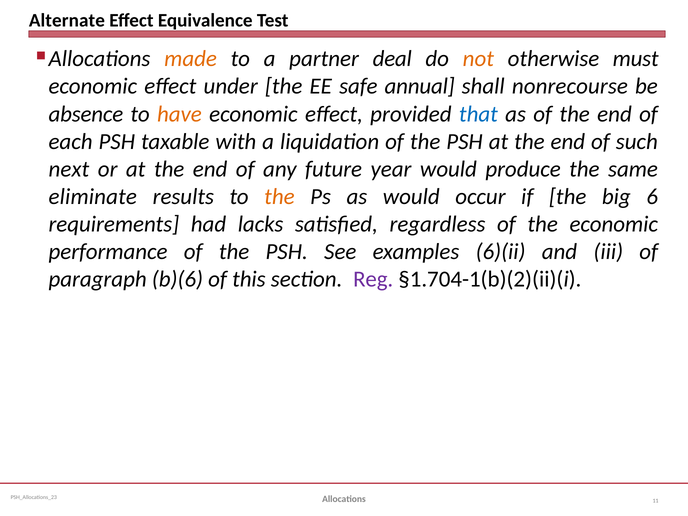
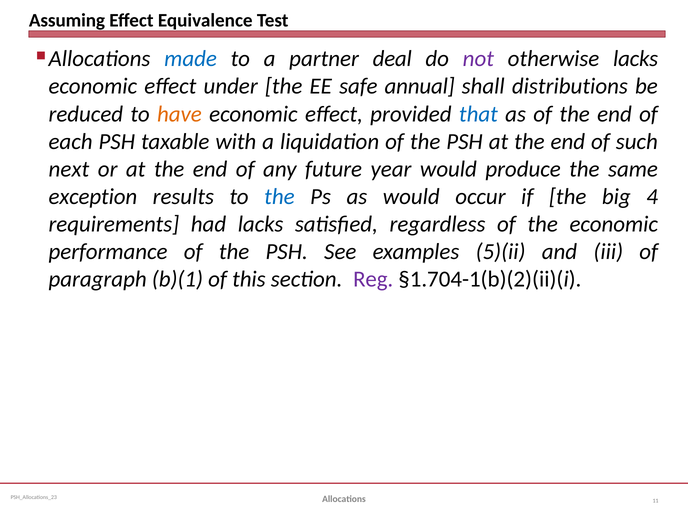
Alternate: Alternate -> Assuming
made colour: orange -> blue
not colour: orange -> purple
otherwise must: must -> lacks
nonrecourse: nonrecourse -> distributions
absence: absence -> reduced
eliminate: eliminate -> exception
the at (279, 196) colour: orange -> blue
6: 6 -> 4
6)(ii: 6)(ii -> 5)(ii
b)(6: b)(6 -> b)(1
